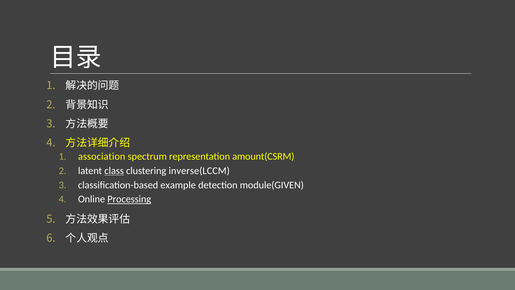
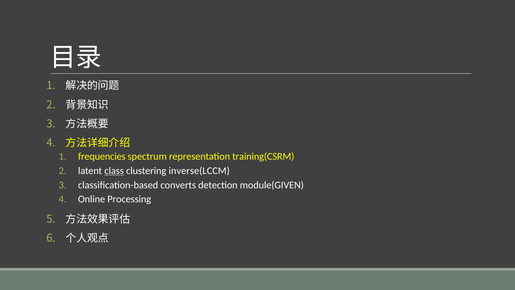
association: association -> frequencies
amount(CSRM: amount(CSRM -> training(CSRM
example: example -> converts
Processing underline: present -> none
